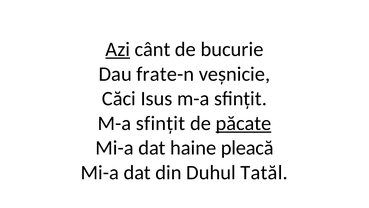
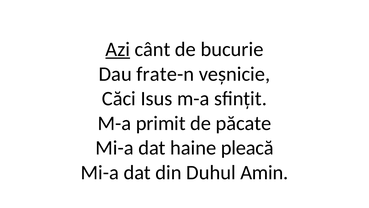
sfințit at (161, 123): sfințit -> primit
păcate underline: present -> none
Tatăl: Tatăl -> Amin
